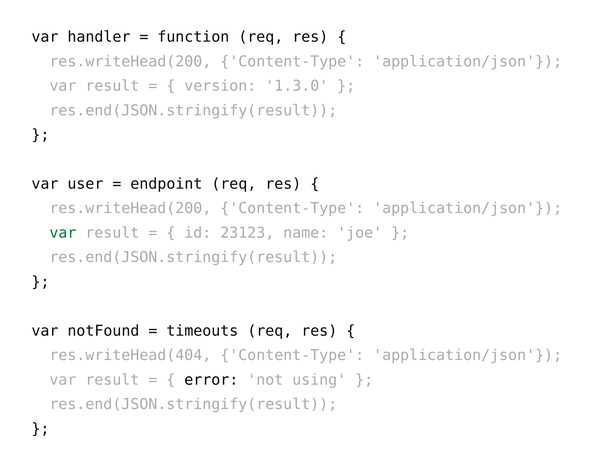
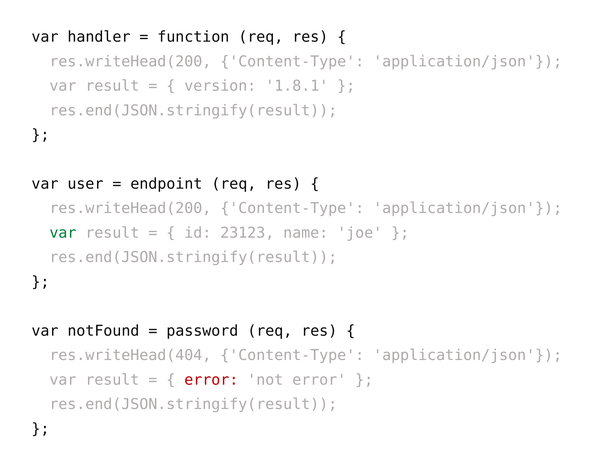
1.3.0: 1.3.0 -> 1.8.1
timeouts: timeouts -> password
error at (211, 379) colour: black -> red
not using: using -> error
